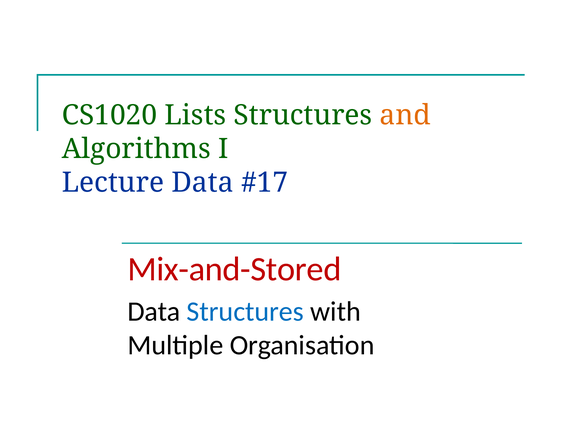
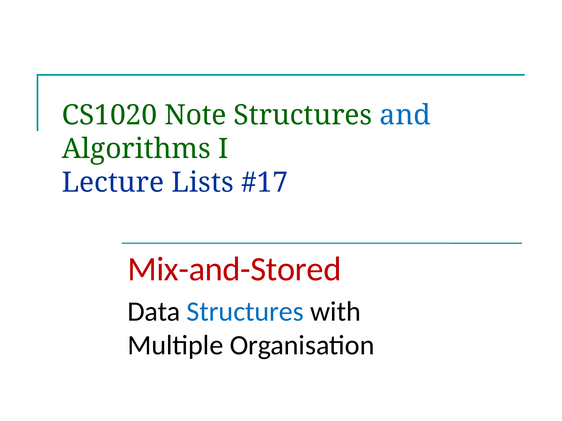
Lists: Lists -> Note
and colour: orange -> blue
Lecture Data: Data -> Lists
